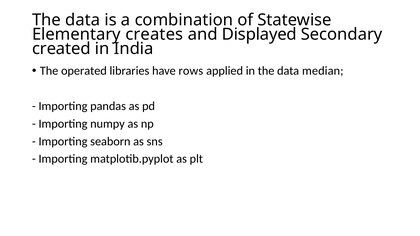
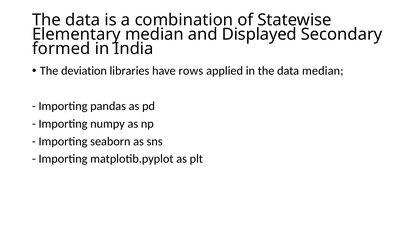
Elementary creates: creates -> median
created: created -> formed
operated: operated -> deviation
